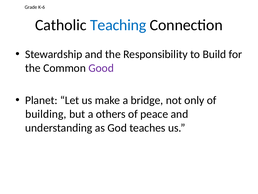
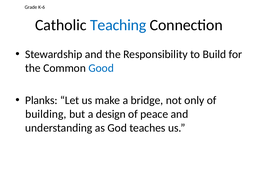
Good colour: purple -> blue
Planet: Planet -> Planks
others: others -> design
